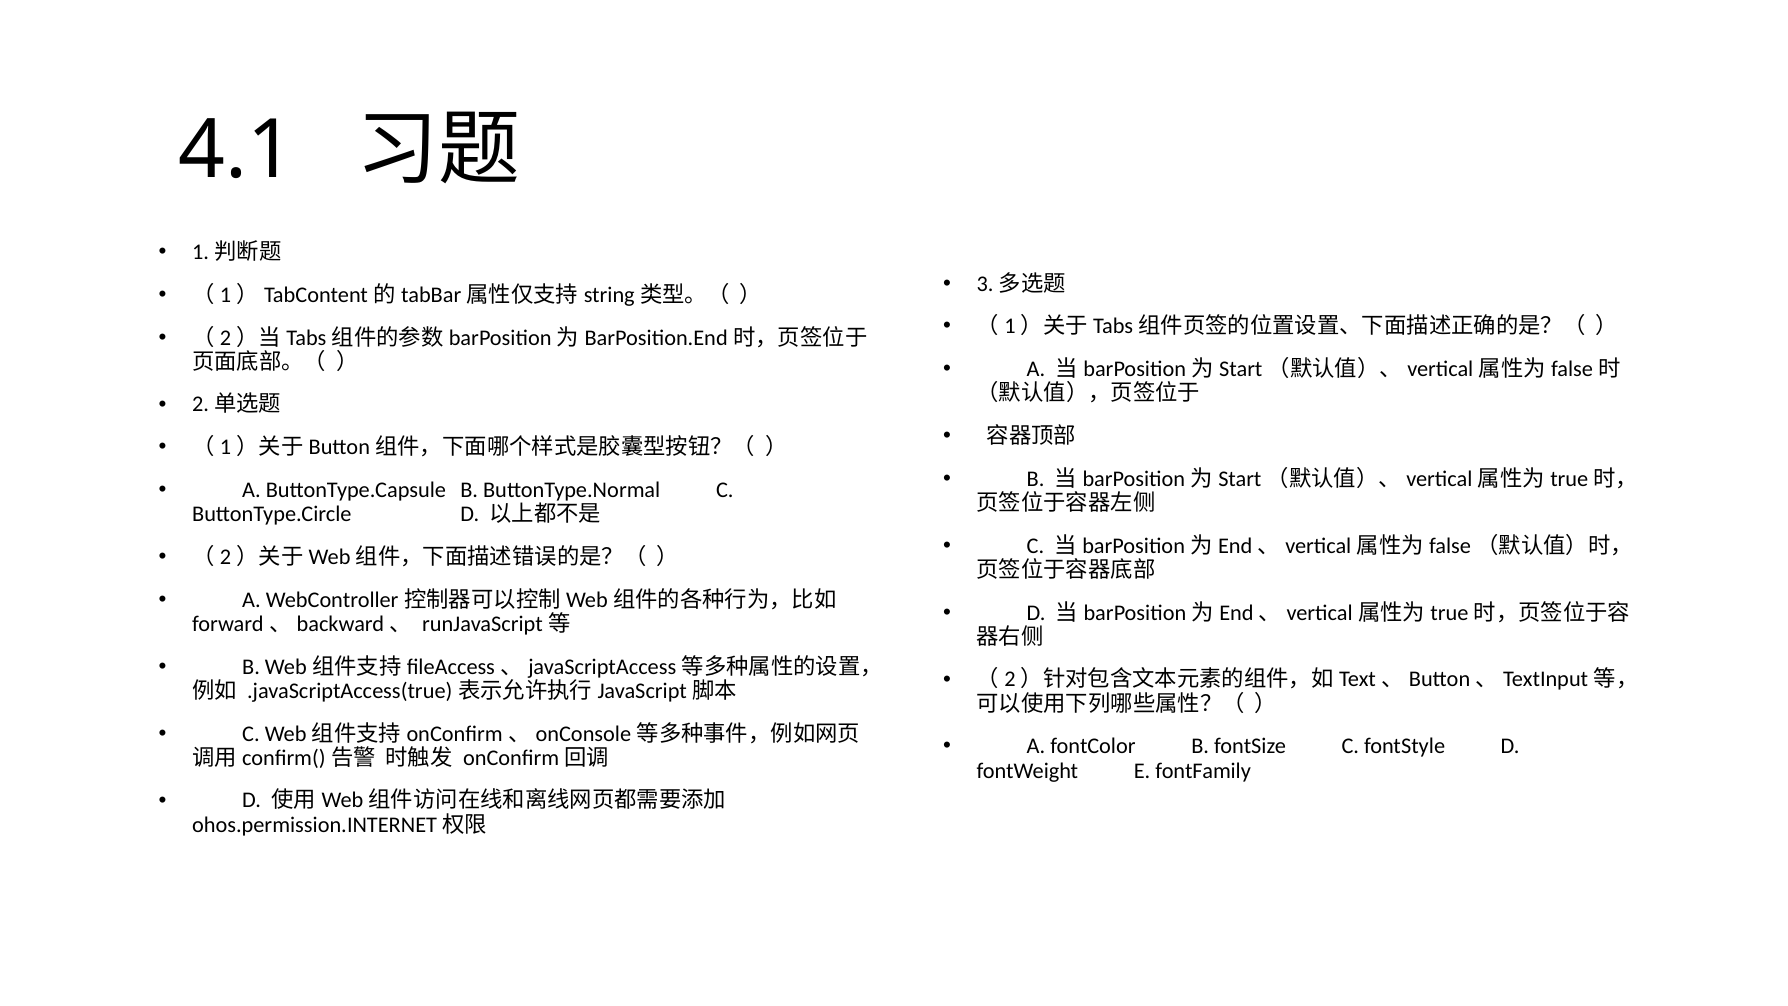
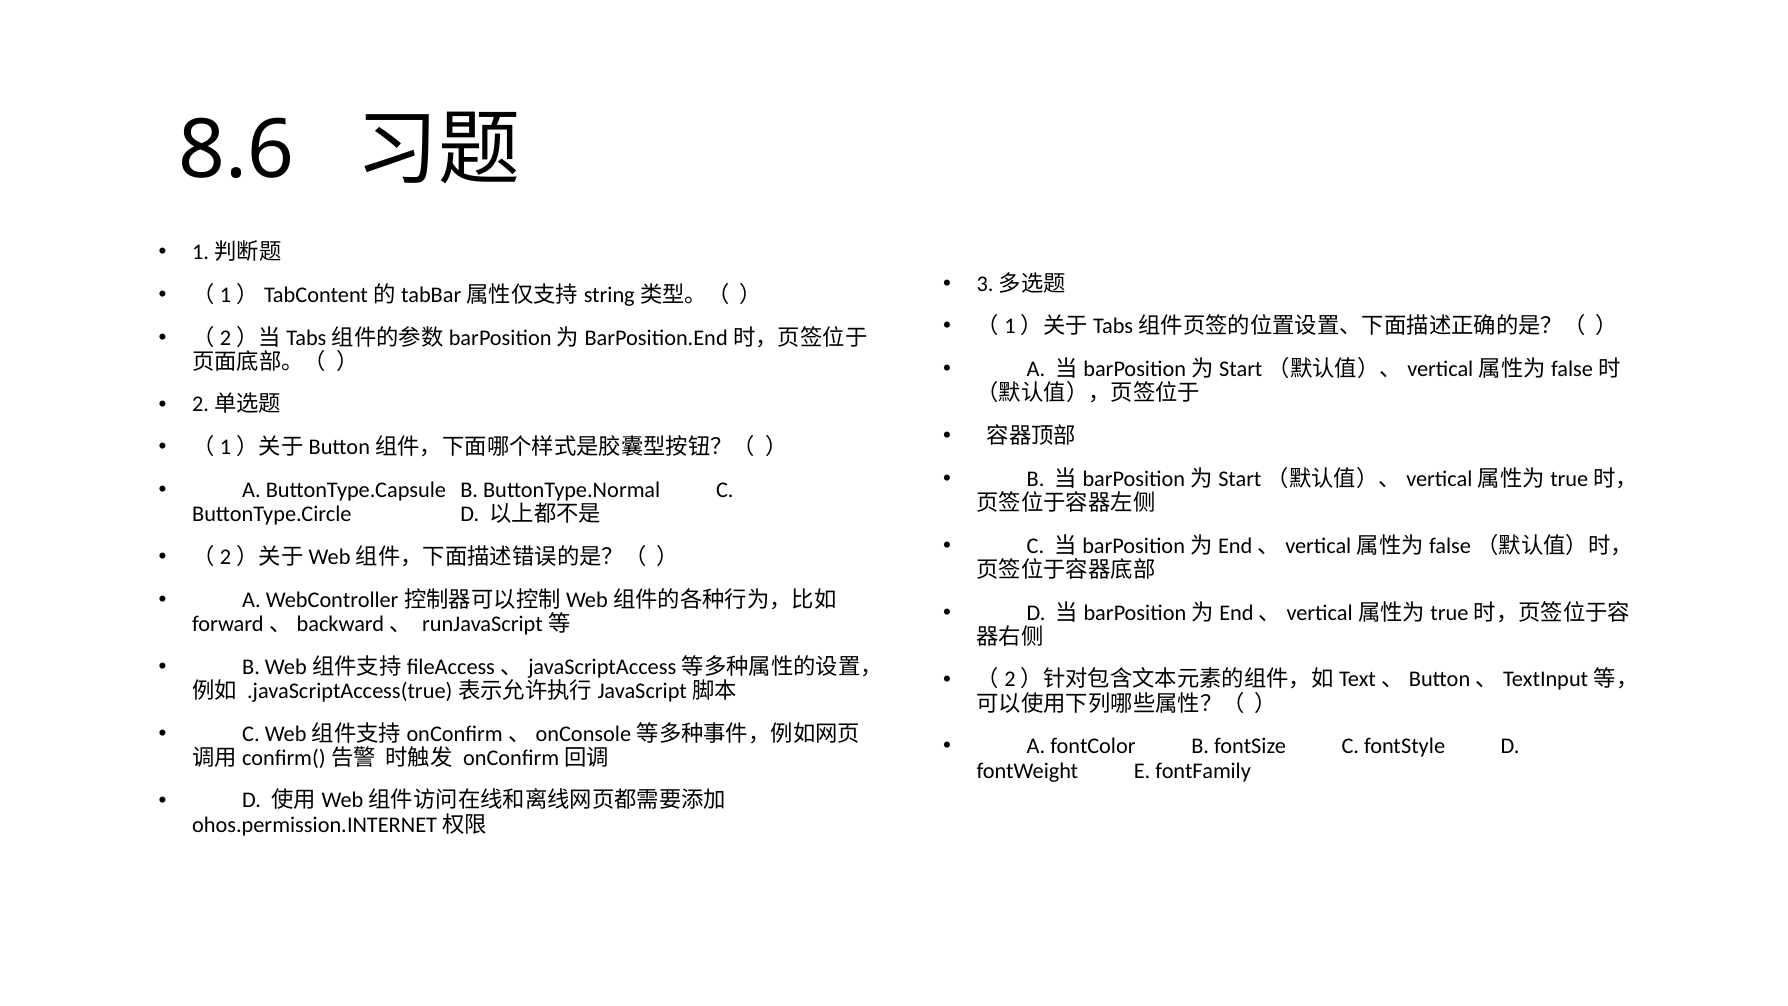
4.1: 4.1 -> 8.6
